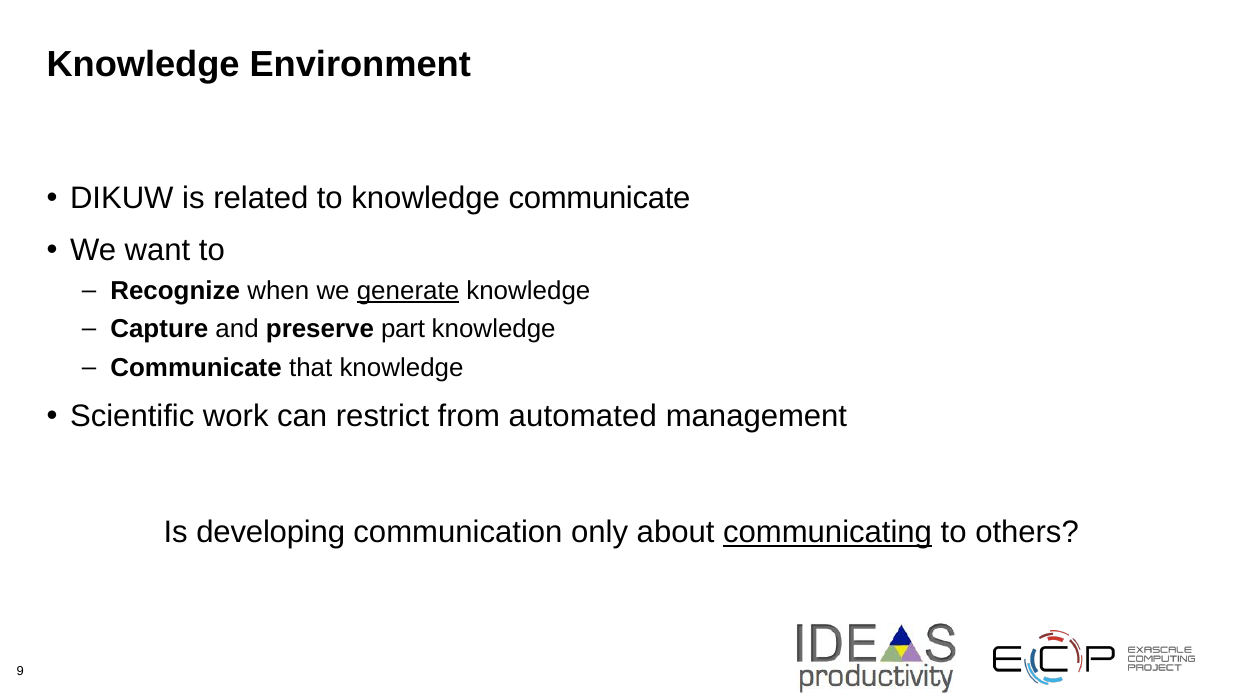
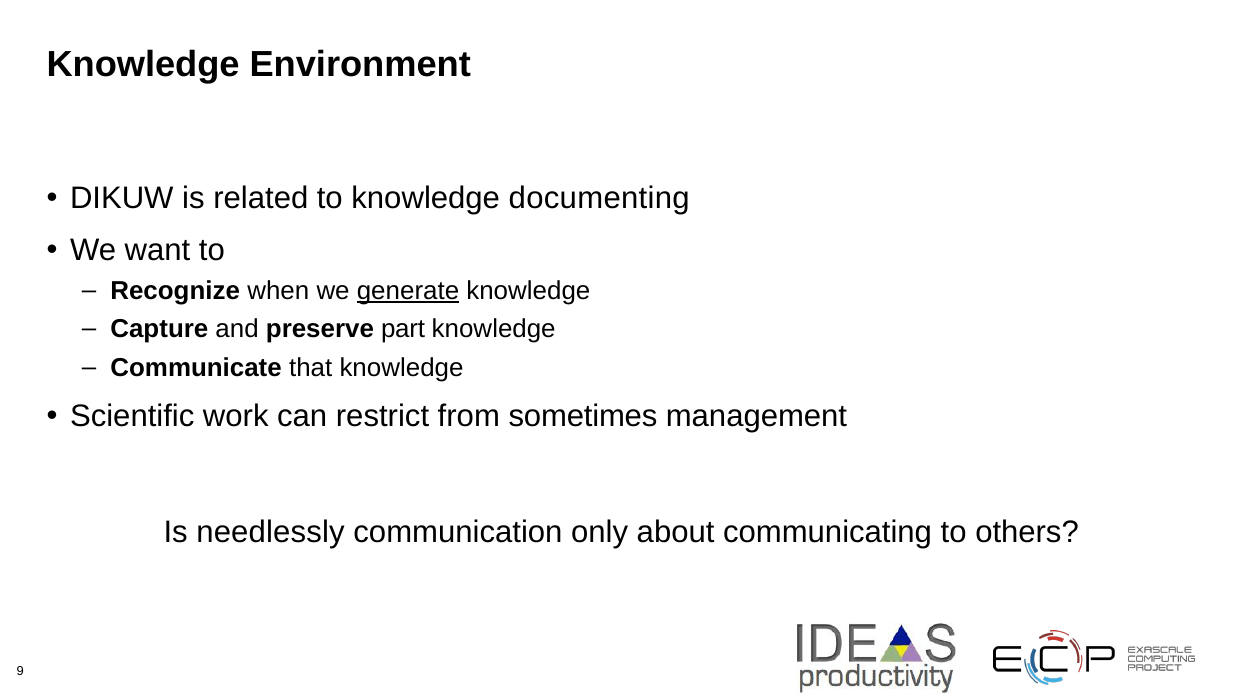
knowledge communicate: communicate -> documenting
automated: automated -> sometimes
developing: developing -> needlessly
communicating underline: present -> none
